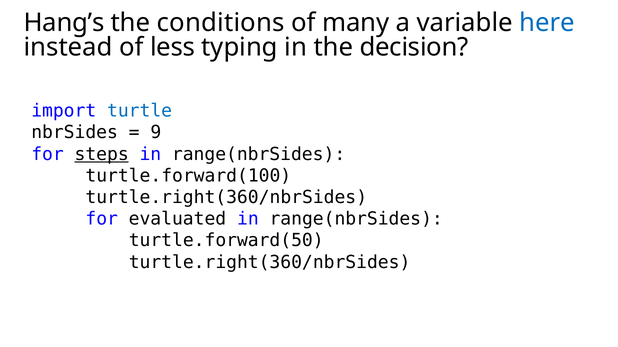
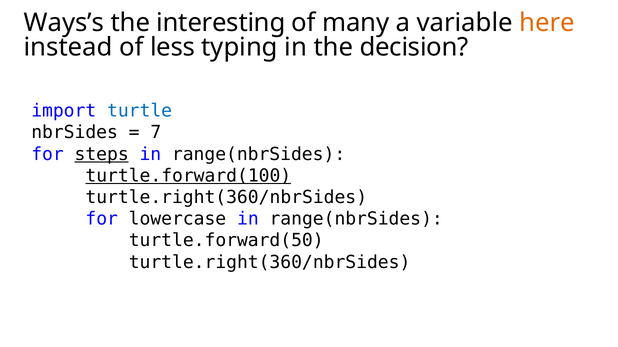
Hang’s: Hang’s -> Ways’s
conditions: conditions -> interesting
here colour: blue -> orange
9: 9 -> 7
turtle.forward(100 underline: none -> present
evaluated: evaluated -> lowercase
